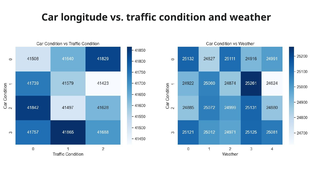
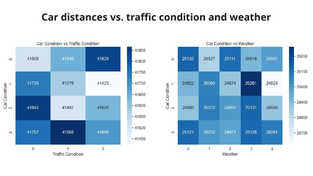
longitude: longitude -> distances
